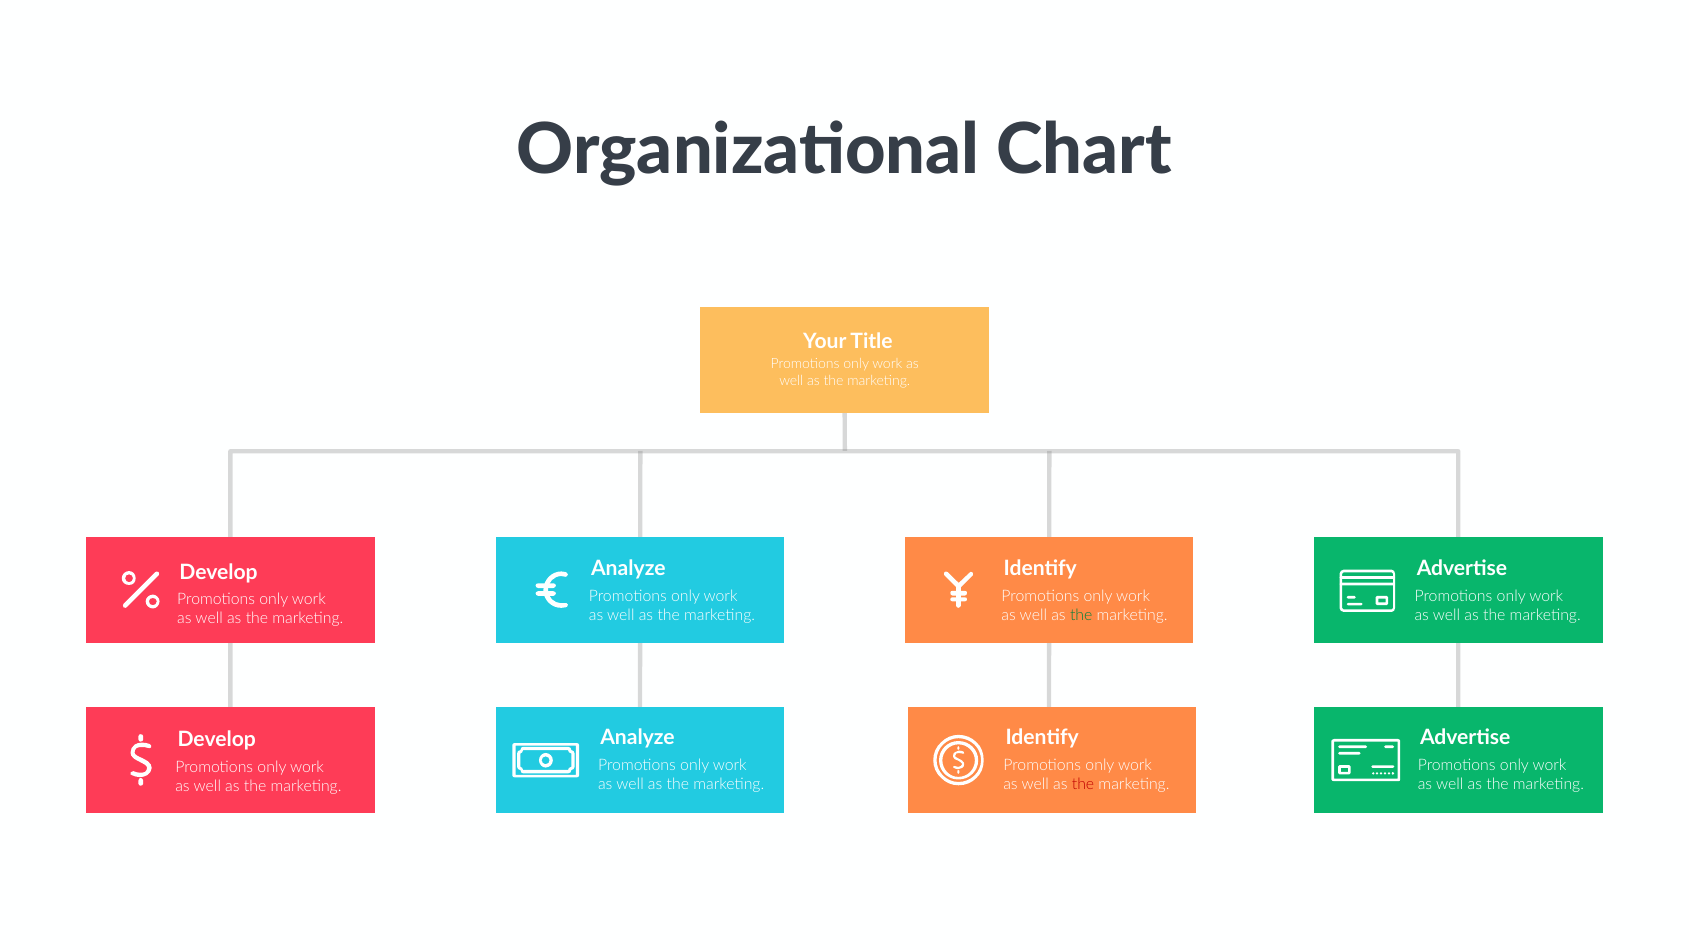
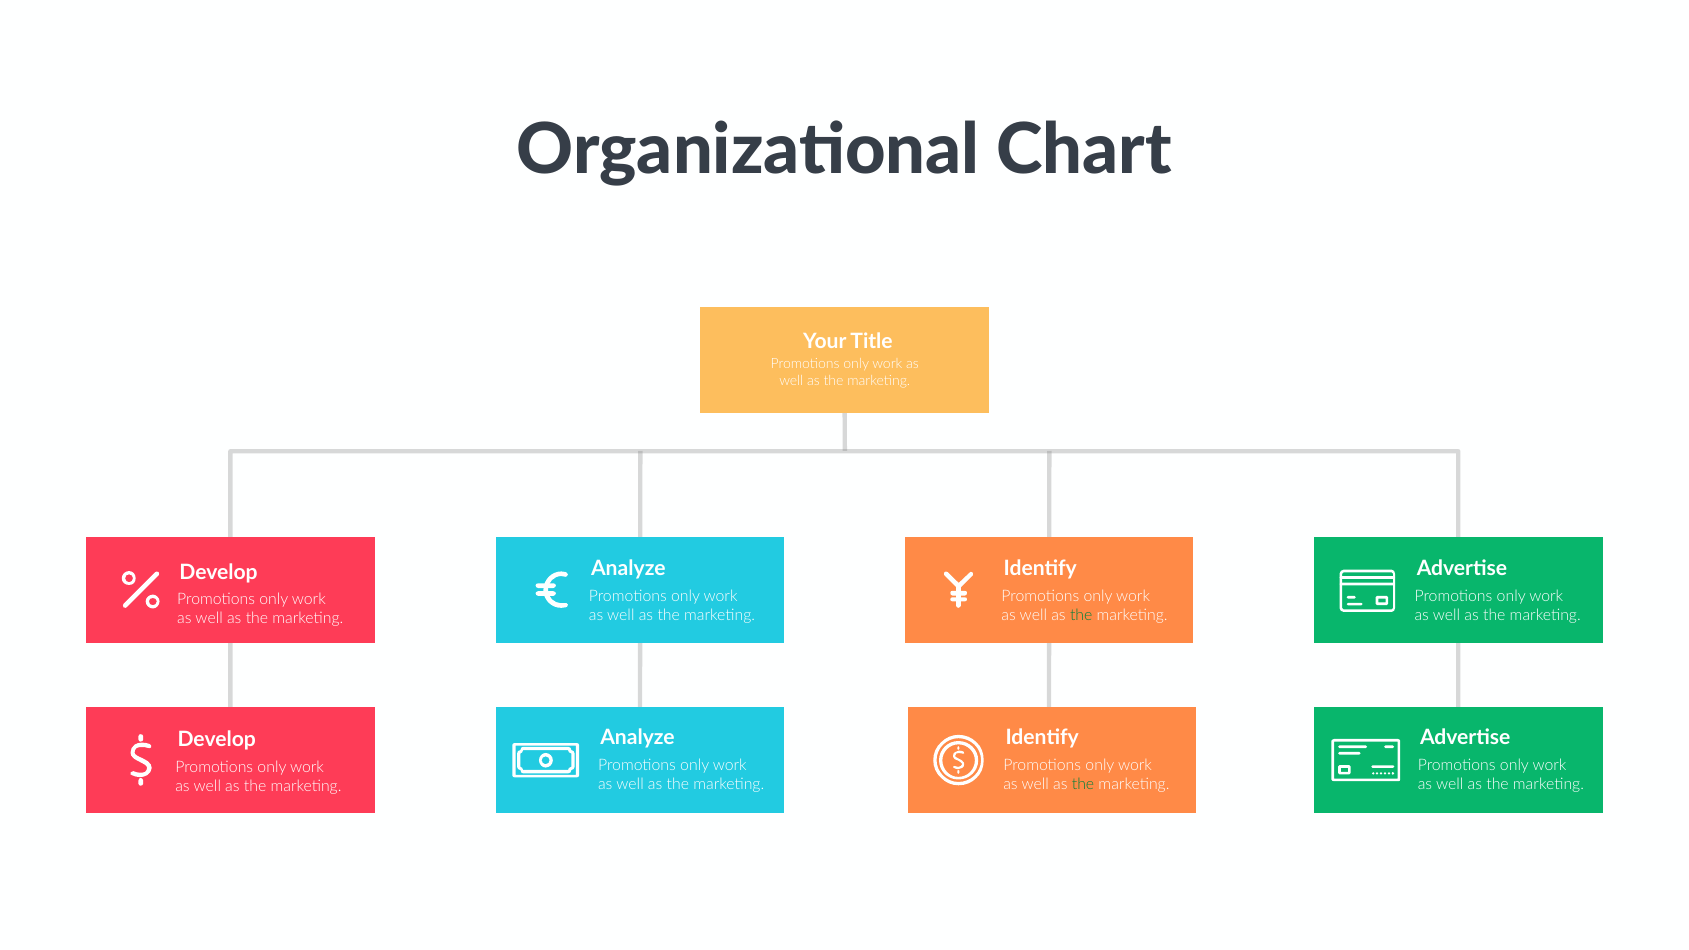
the at (1083, 785) colour: red -> green
